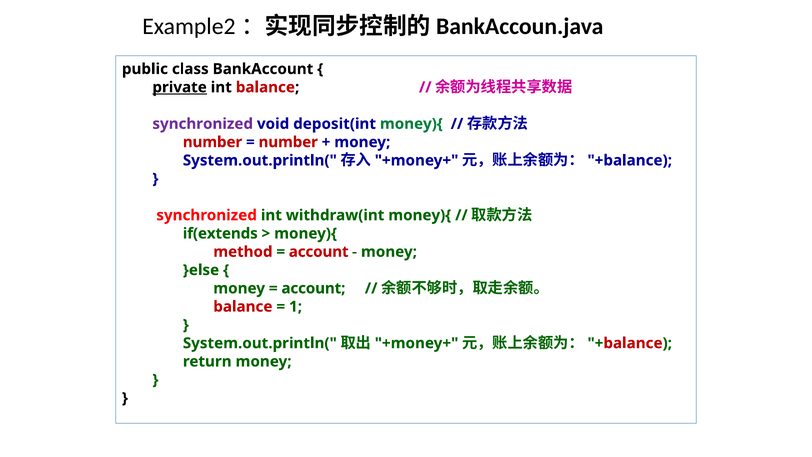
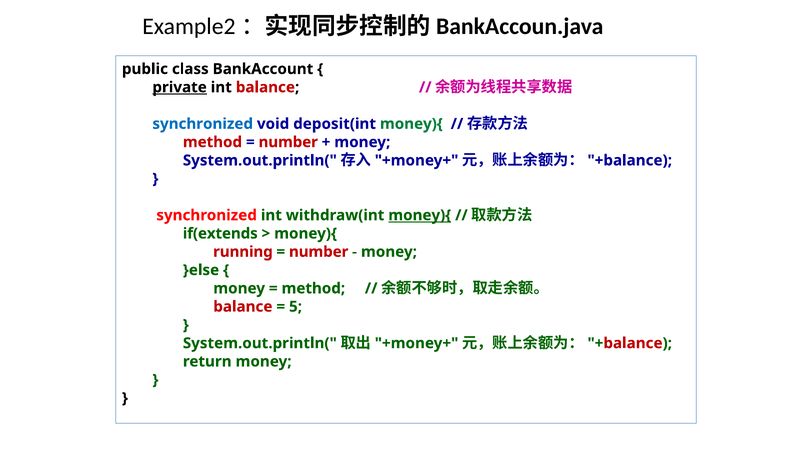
synchronized at (203, 124) colour: purple -> blue
number at (213, 142): number -> method
money){ at (420, 215) underline: none -> present
method: method -> running
account at (319, 252): account -> number
account at (313, 288): account -> method
1: 1 -> 5
